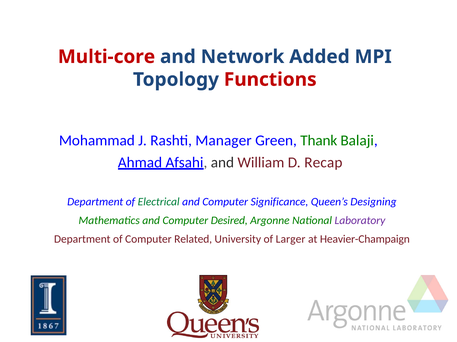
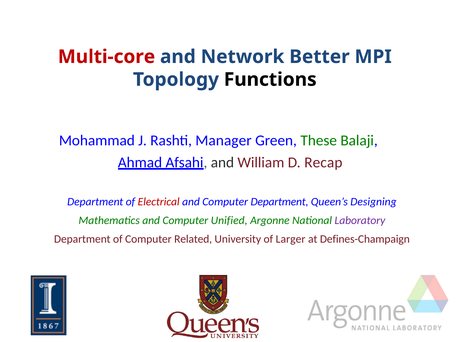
Added: Added -> Better
Functions colour: red -> black
Thank: Thank -> These
Electrical colour: green -> red
Computer Significance: Significance -> Department
Desired: Desired -> Unified
Heavier-Champaign: Heavier-Champaign -> Defines-Champaign
